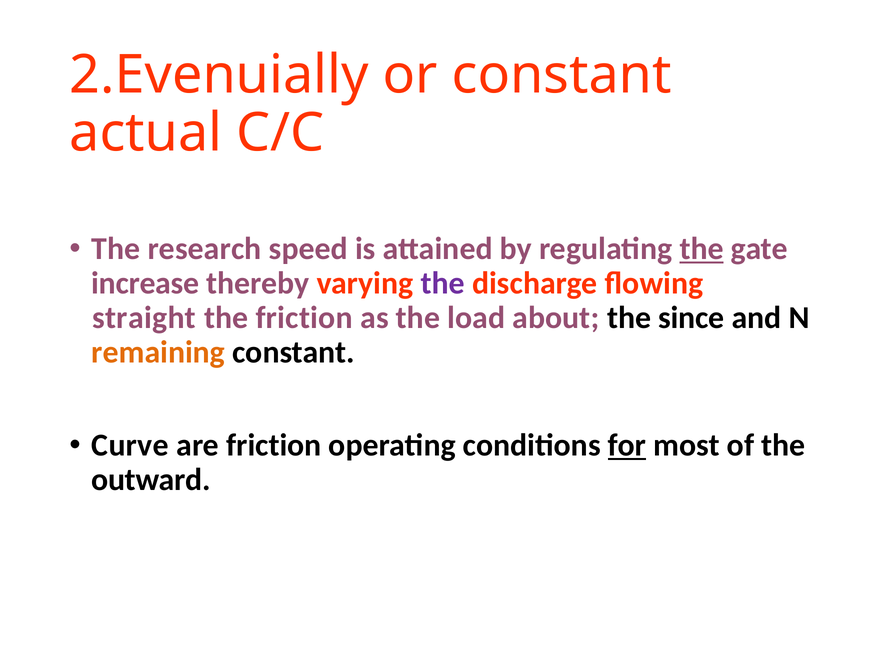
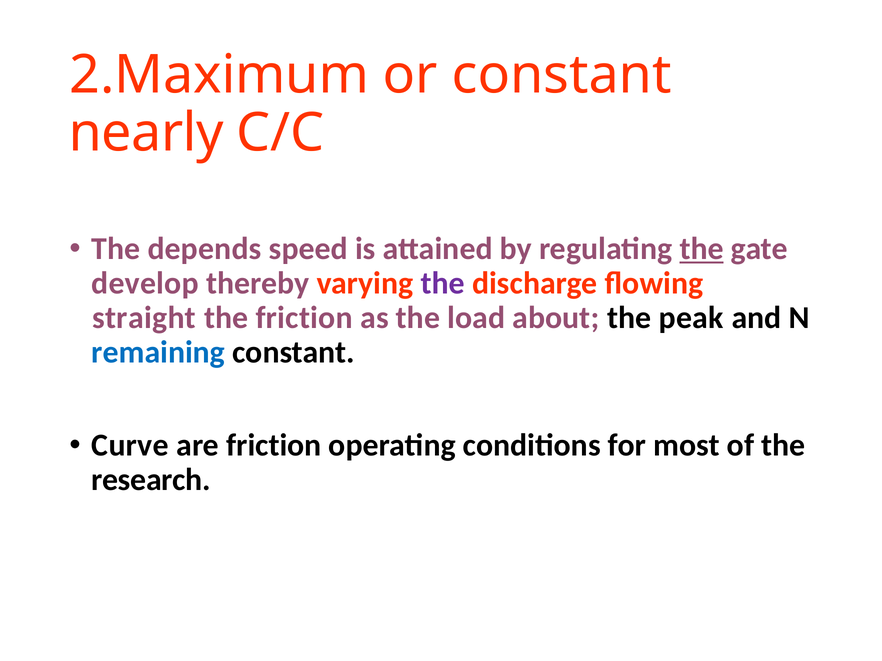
2.Evenuially: 2.Evenuially -> 2.Maximum
actual: actual -> nearly
research: research -> depends
increase: increase -> develop
since: since -> peak
remaining colour: orange -> blue
for underline: present -> none
outward: outward -> research
